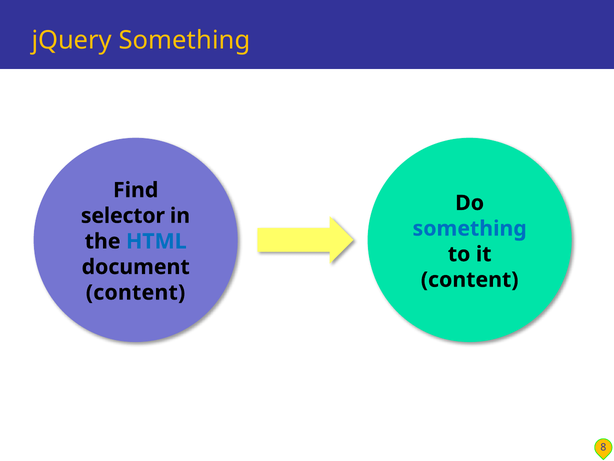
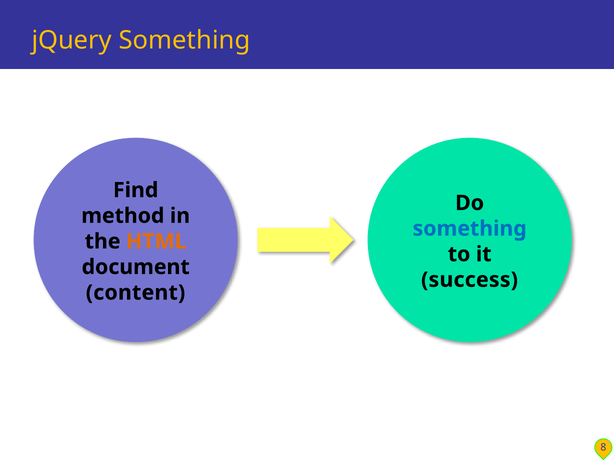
selector: selector -> method
HTML colour: blue -> orange
content at (470, 280): content -> success
